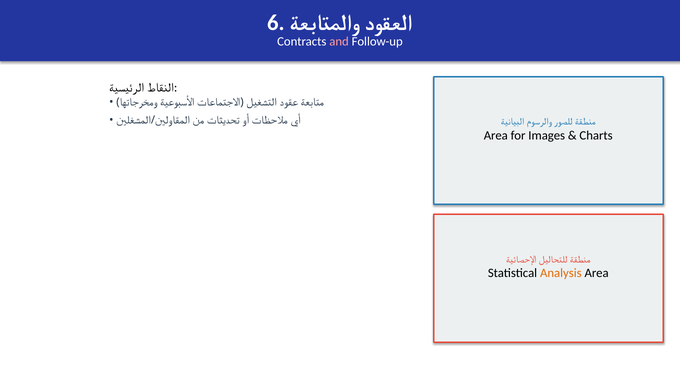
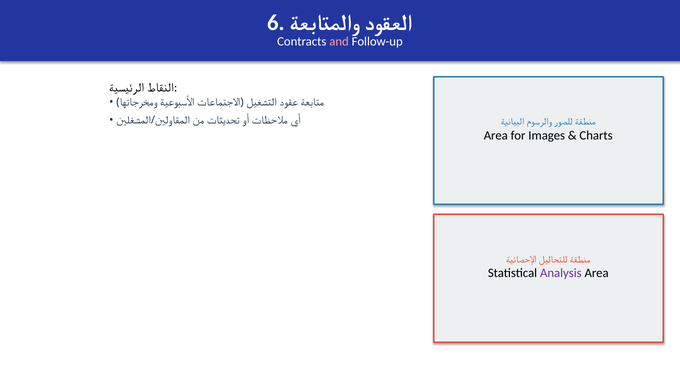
Analysis colour: orange -> purple
